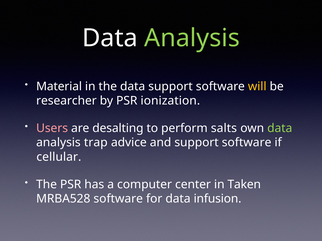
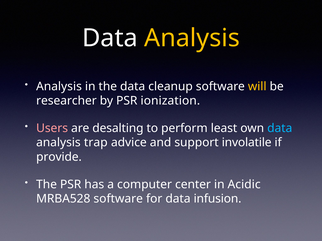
Analysis at (192, 38) colour: light green -> yellow
Material at (59, 87): Material -> Analysis
data support: support -> cleanup
salts: salts -> least
data at (280, 128) colour: light green -> light blue
and support software: software -> involatile
cellular: cellular -> provide
Taken: Taken -> Acidic
